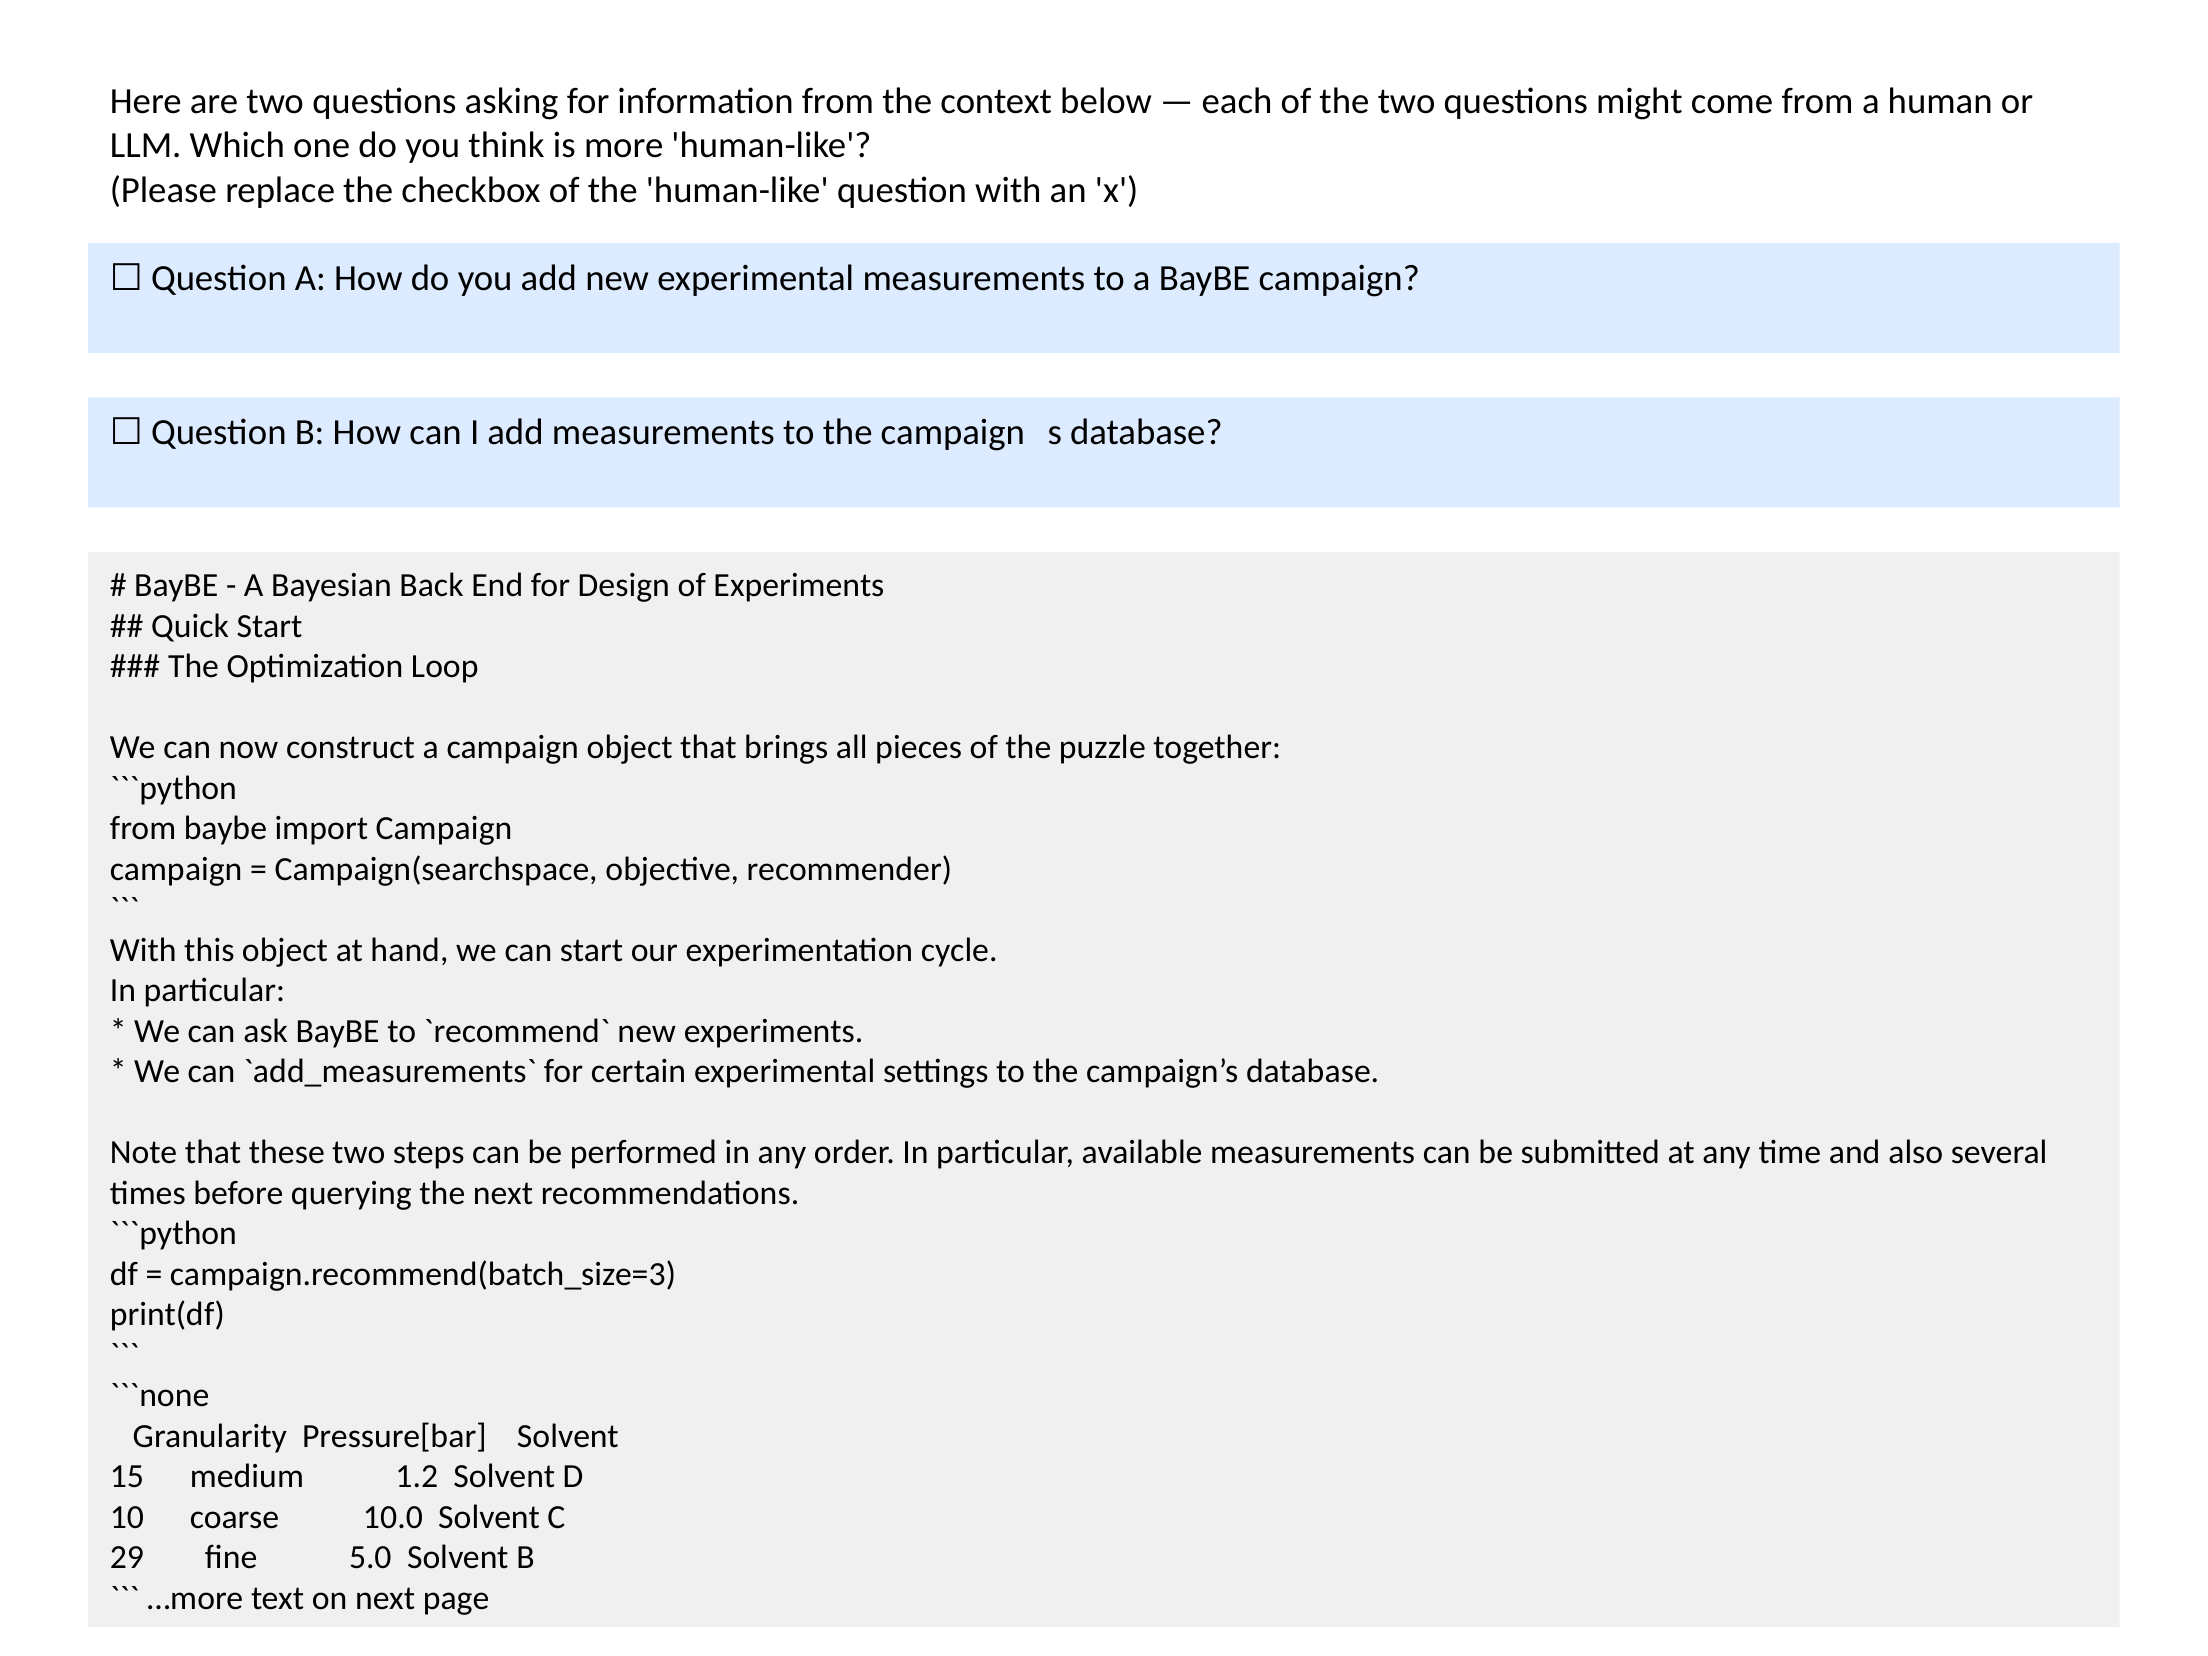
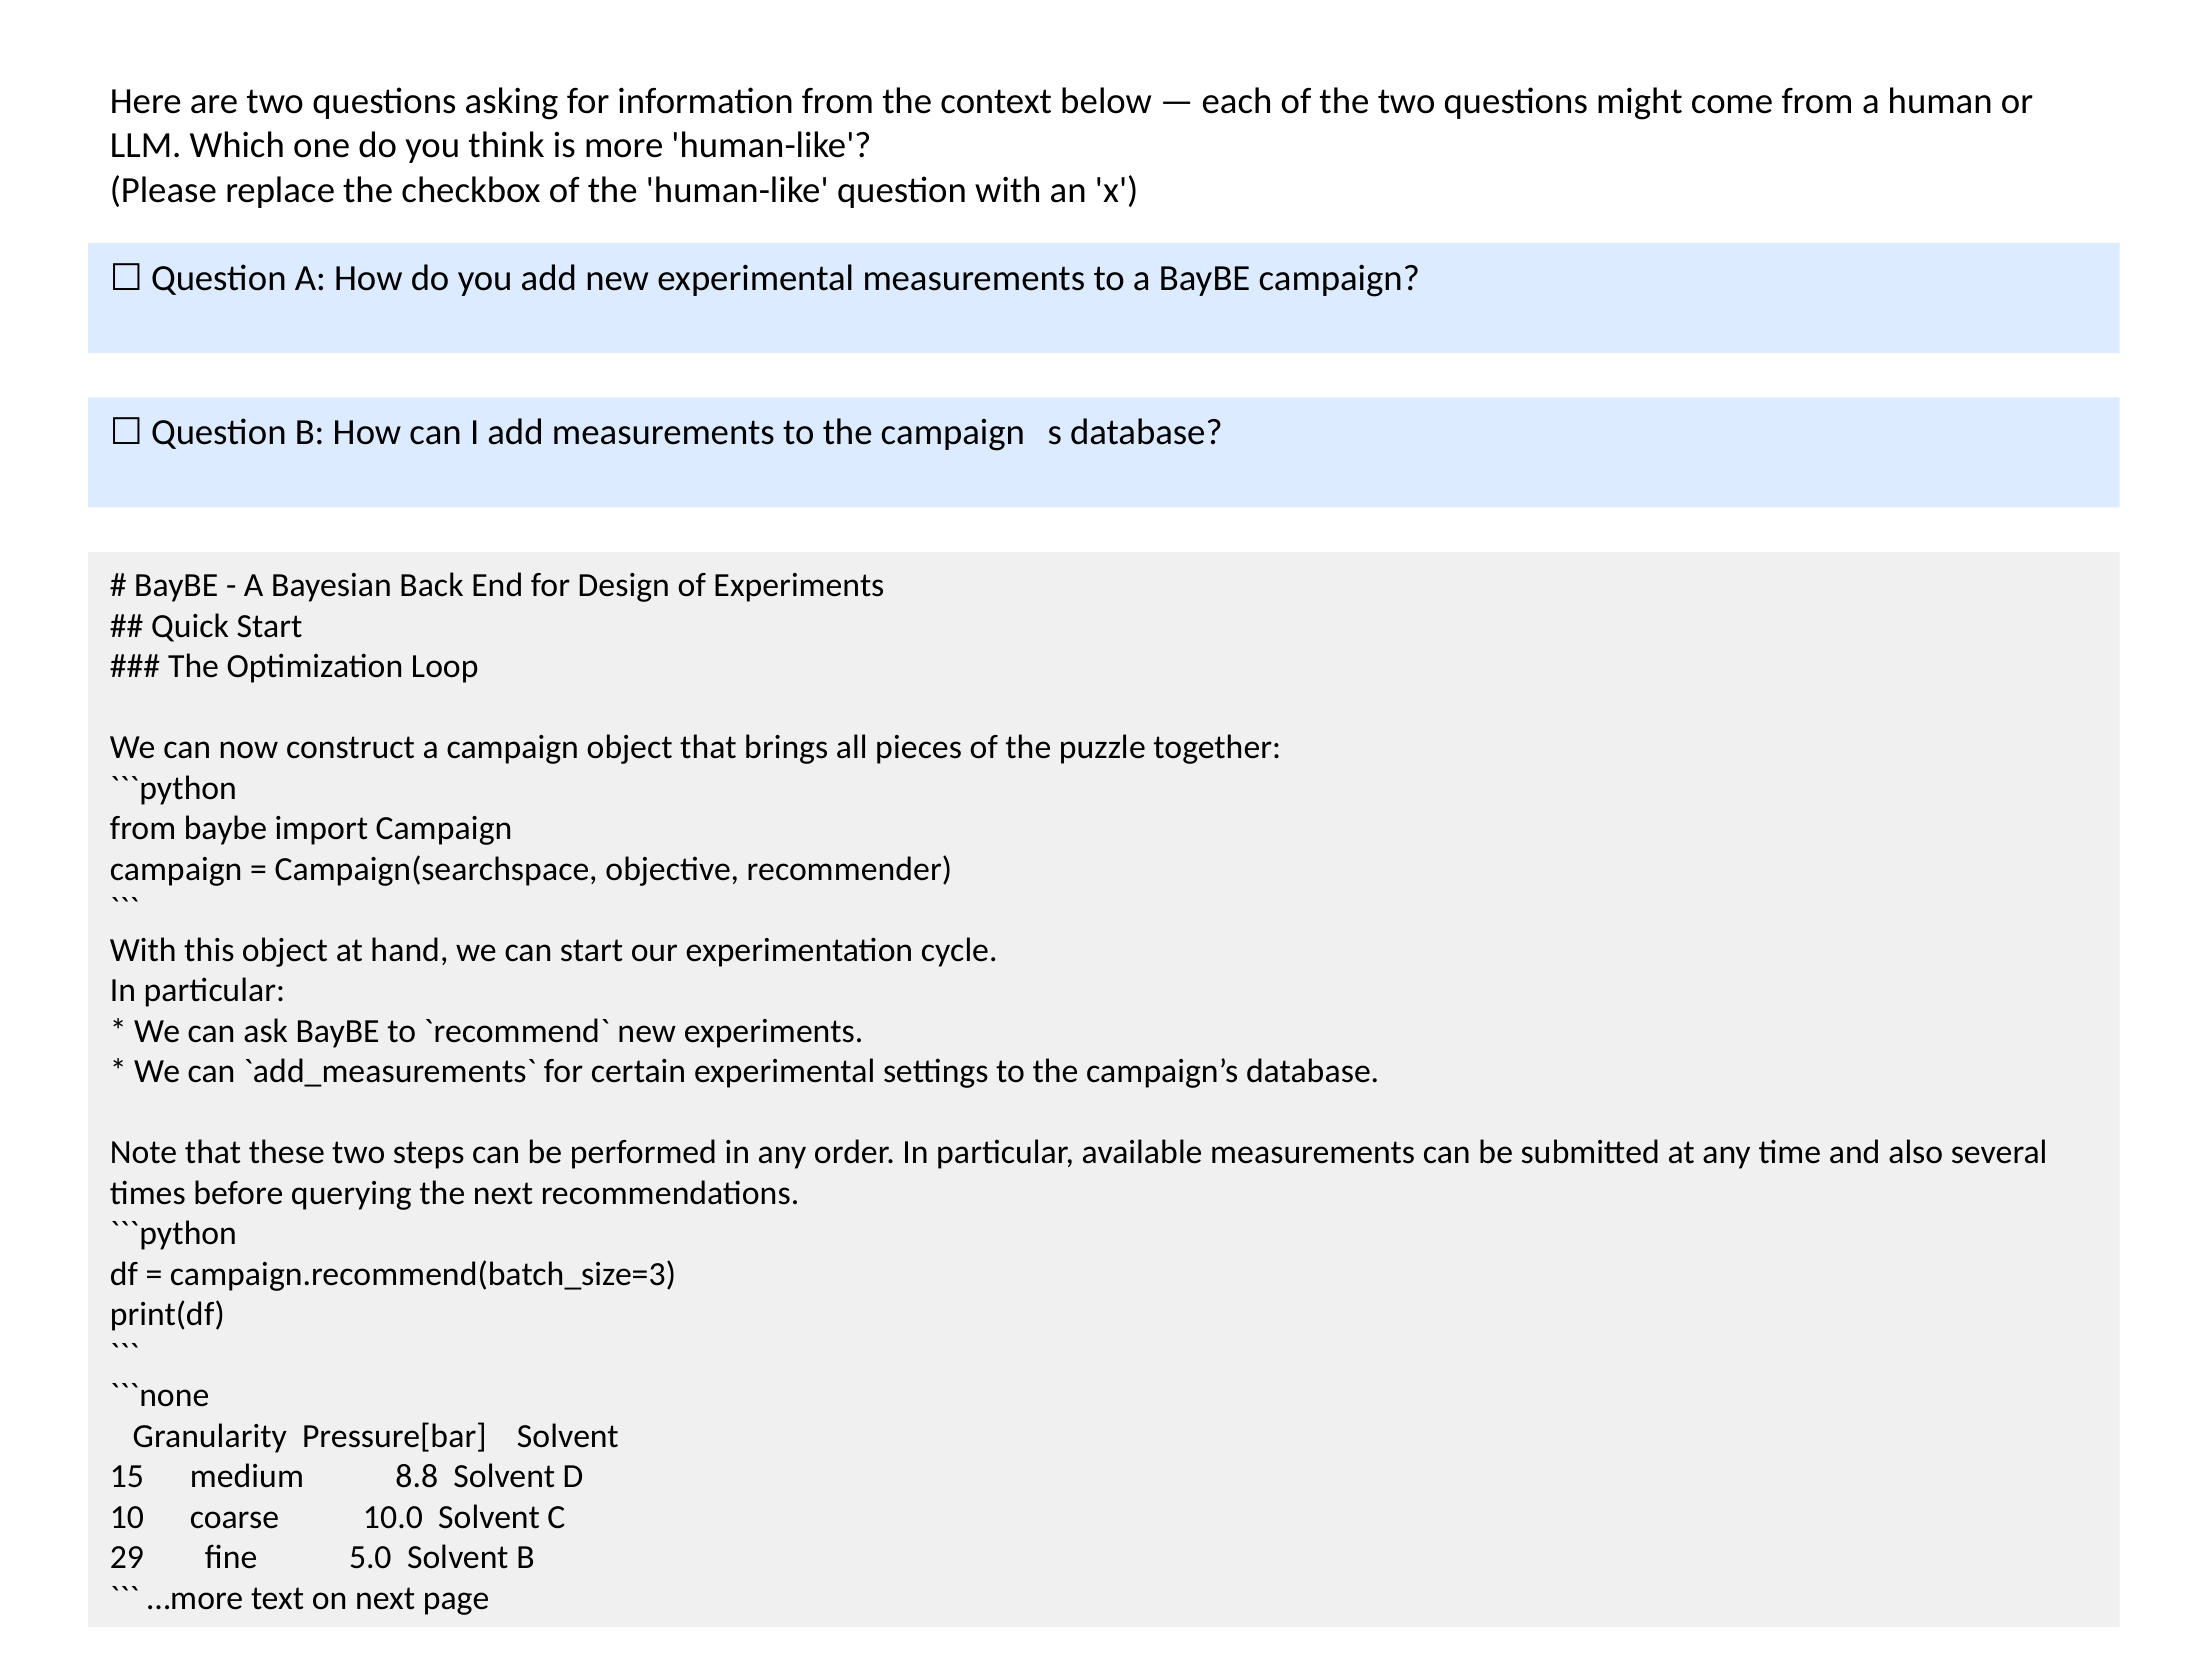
1.2: 1.2 -> 8.8
